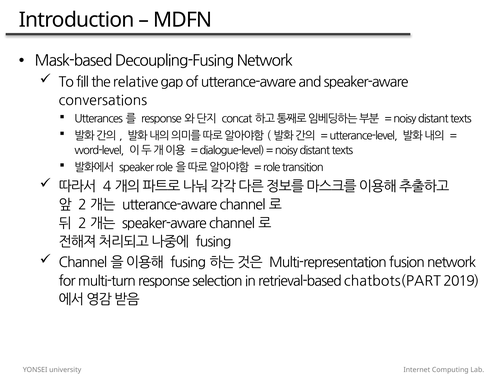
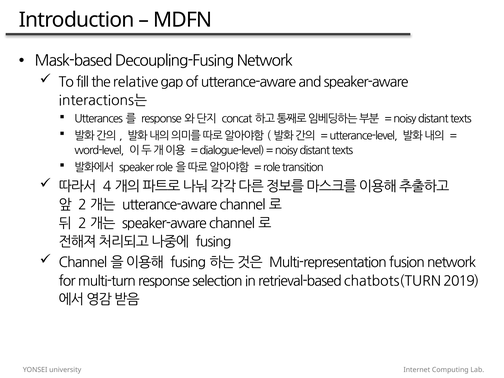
conversations: conversations -> interactions는
chatbots(PART: chatbots(PART -> chatbots(TURN
